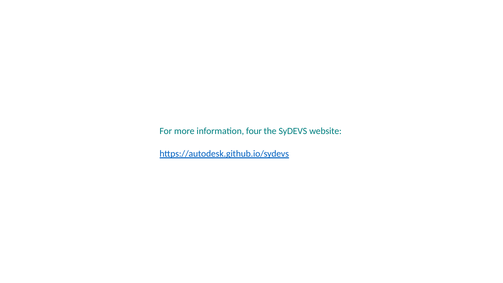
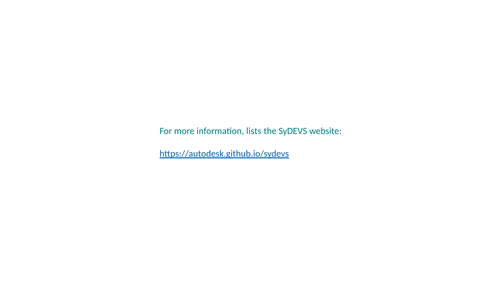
four: four -> lists
